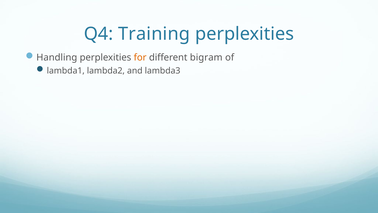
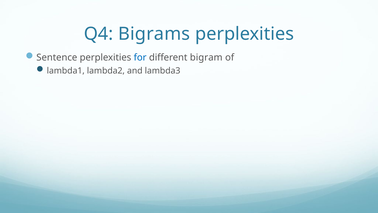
Training: Training -> Bigrams
Handling: Handling -> Sentence
for colour: orange -> blue
